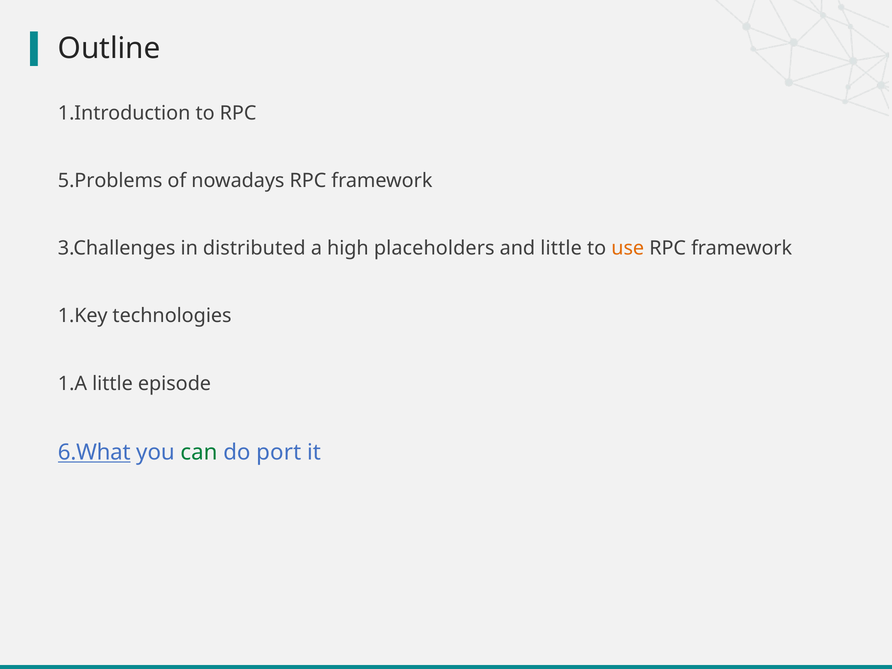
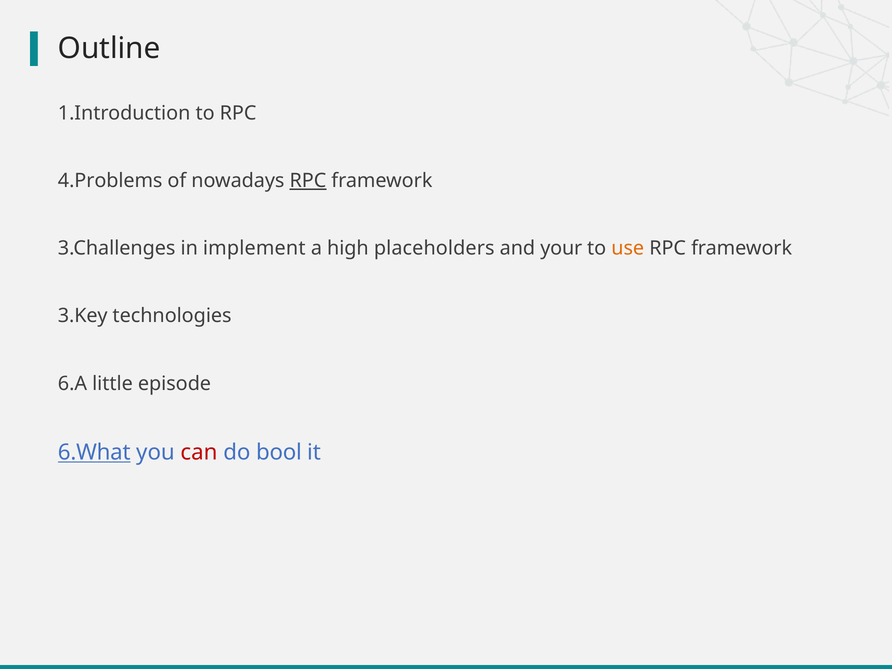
5.Problems: 5.Problems -> 4.Problems
RPC at (308, 181) underline: none -> present
distributed: distributed -> implement
and little: little -> your
1.Key: 1.Key -> 3.Key
1.A: 1.A -> 6.A
can colour: green -> red
port: port -> bool
